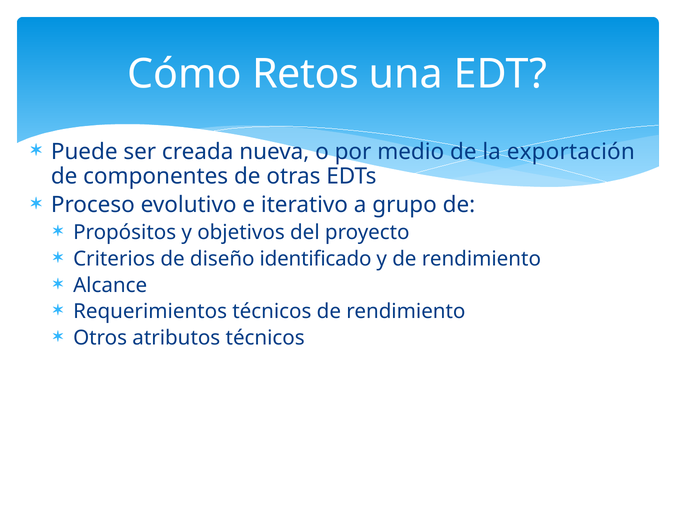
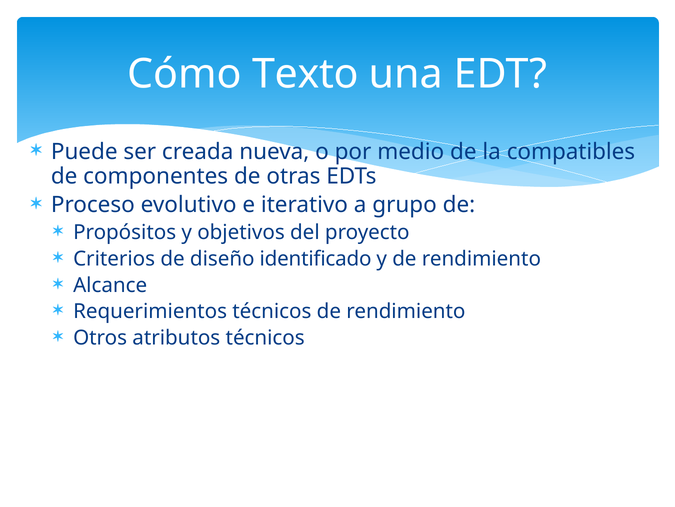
Retos: Retos -> Texto
exportación: exportación -> compatibles
